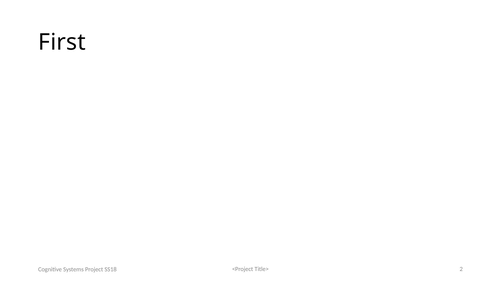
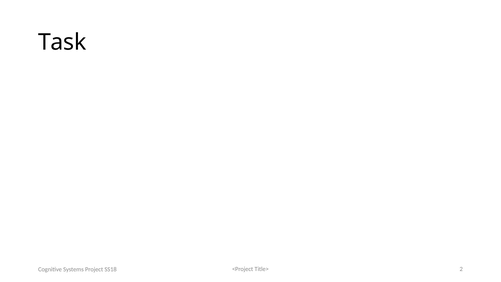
First: First -> Task
